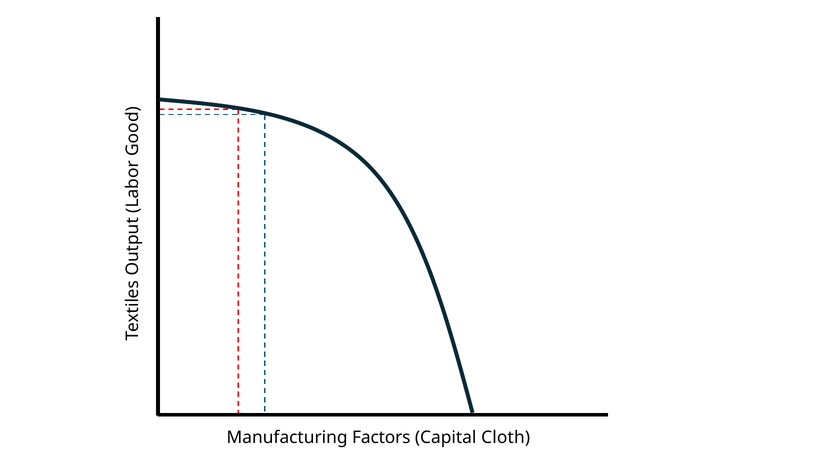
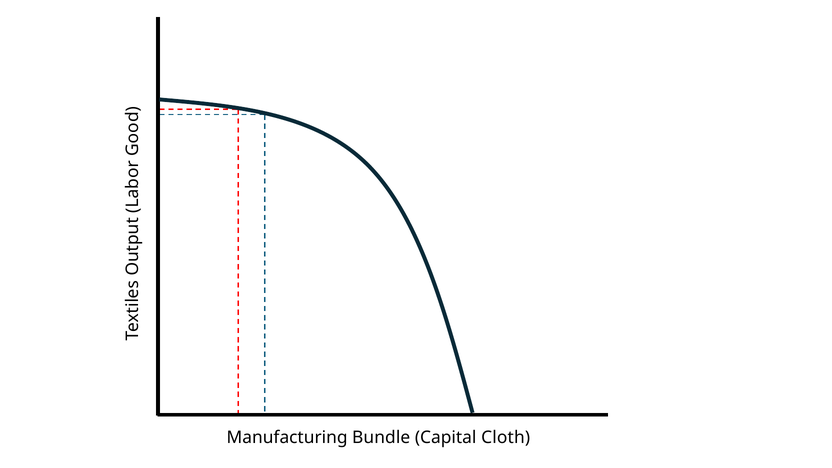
Factors: Factors -> Bundle
